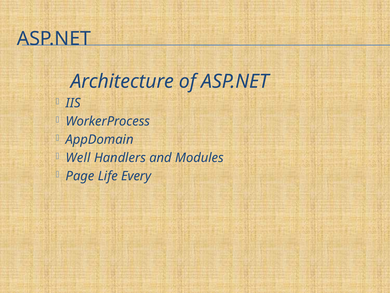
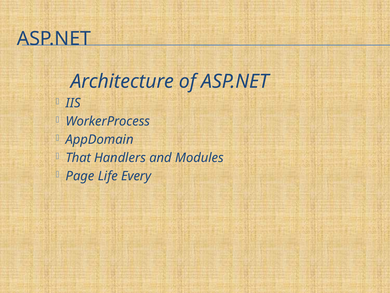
Well: Well -> That
